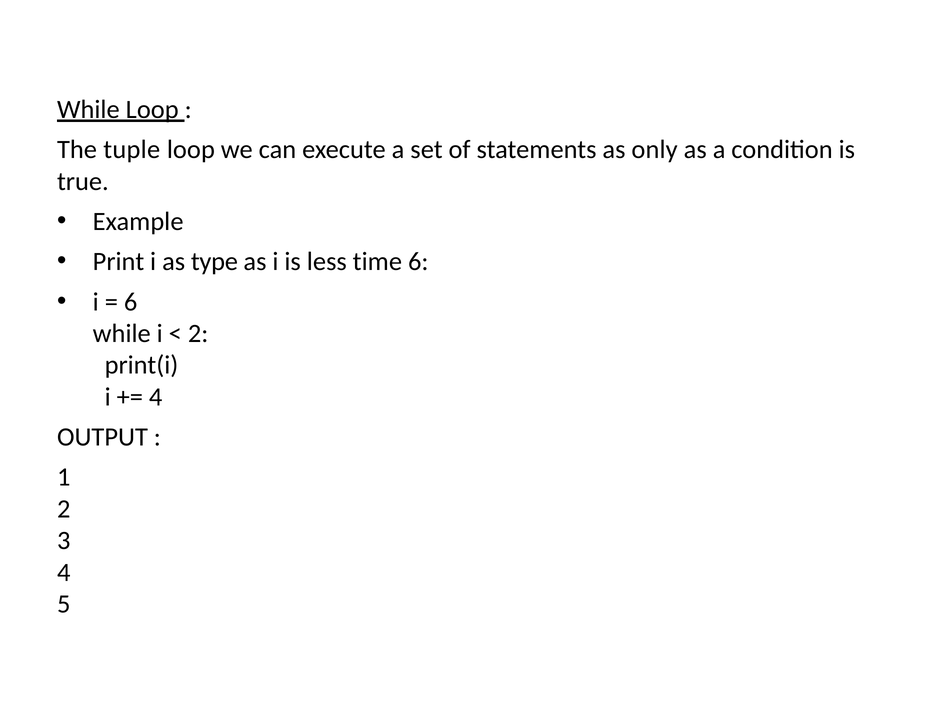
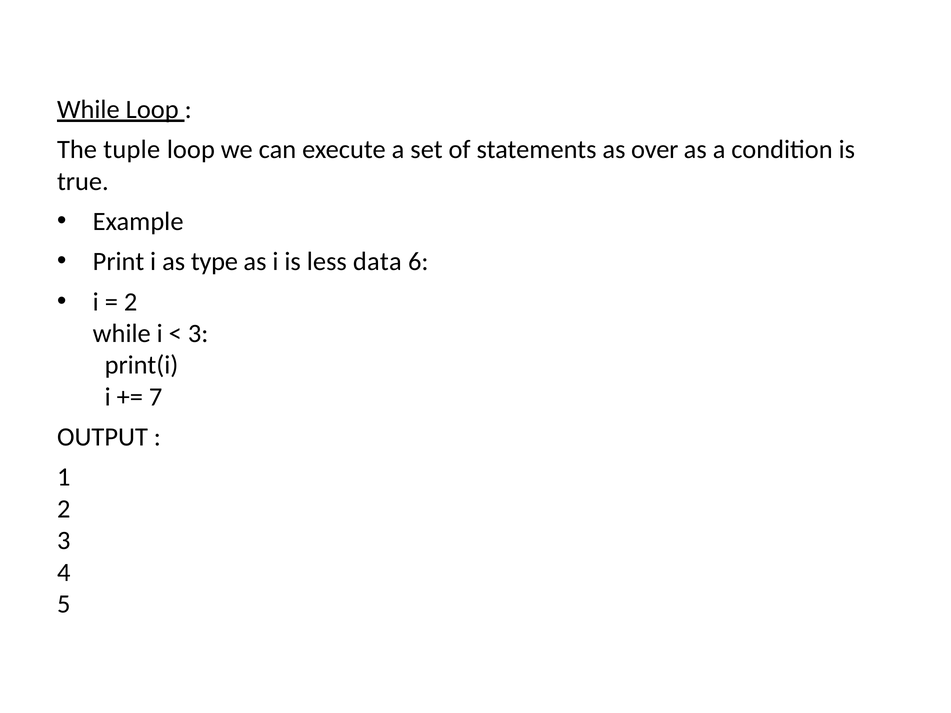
only: only -> over
time: time -> data
6 at (131, 302): 6 -> 2
2 at (198, 334): 2 -> 3
4 at (156, 397): 4 -> 7
